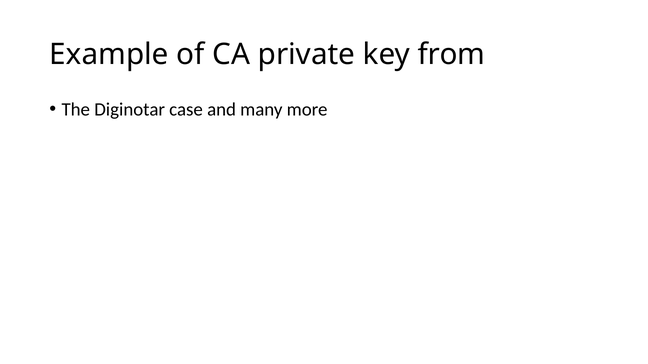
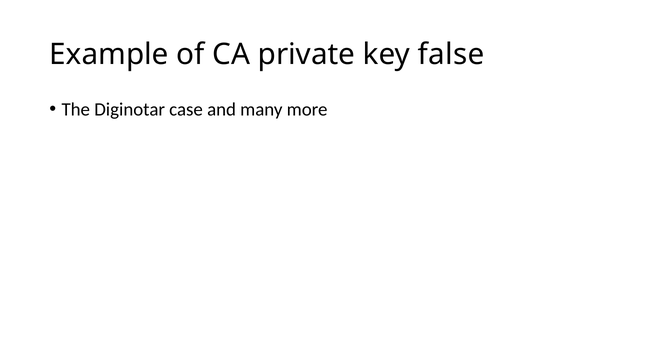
from: from -> false
